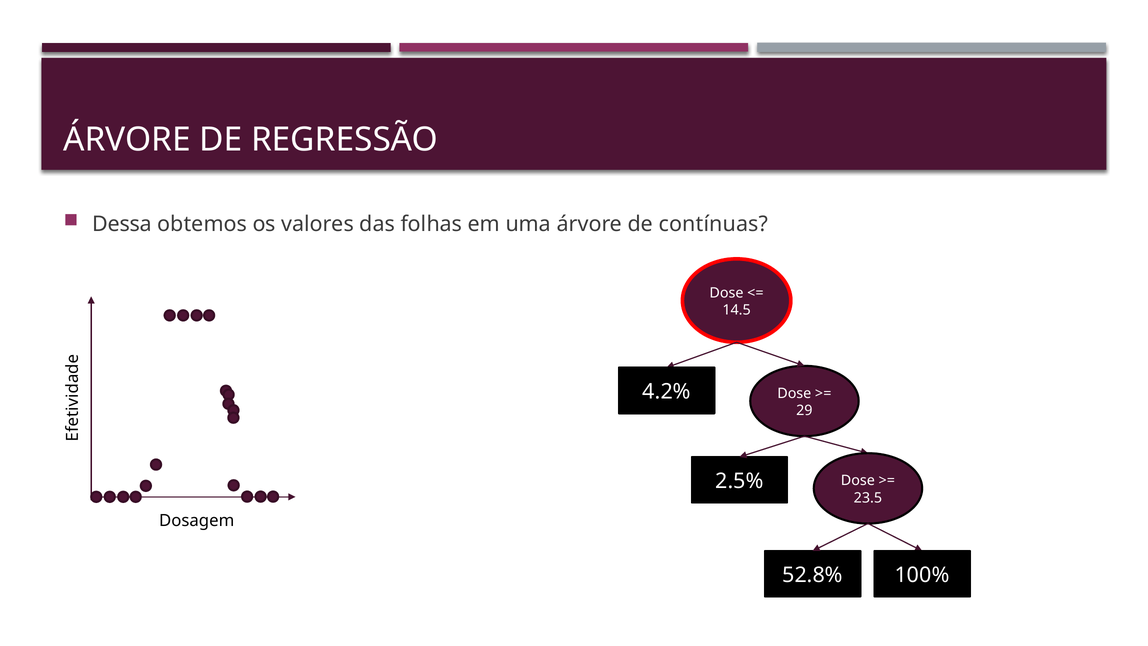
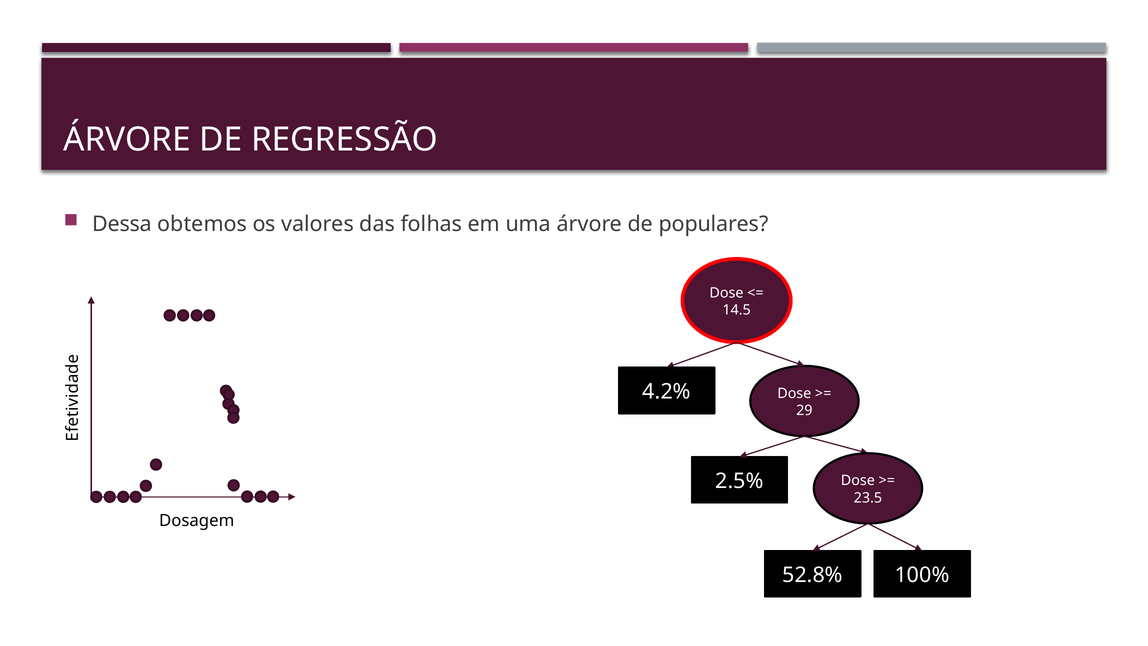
contínuas: contínuas -> populares
